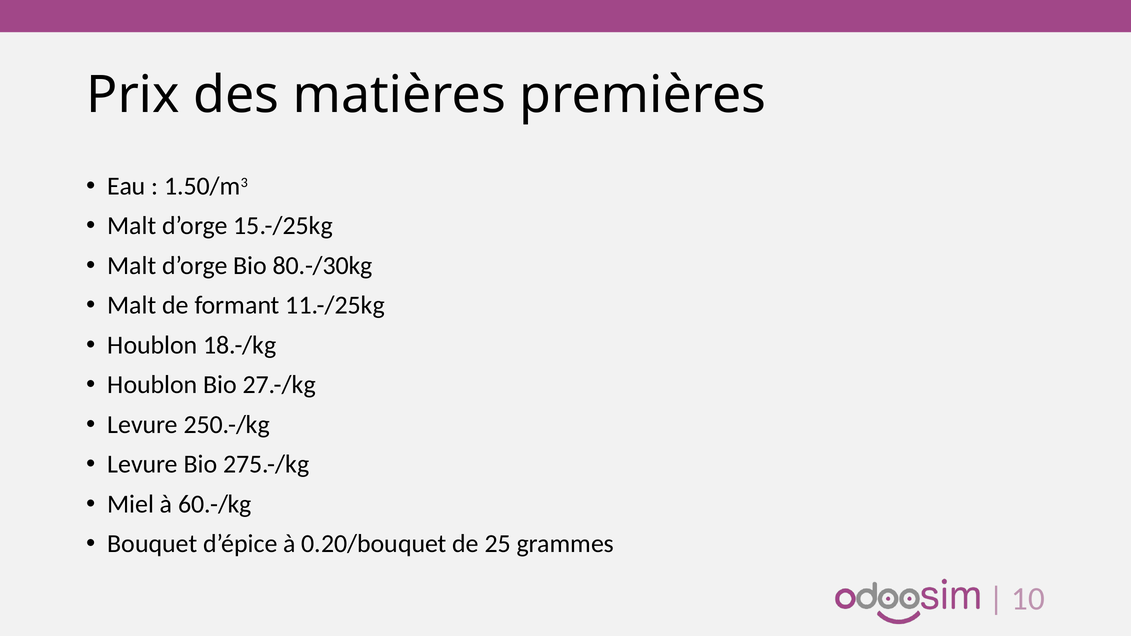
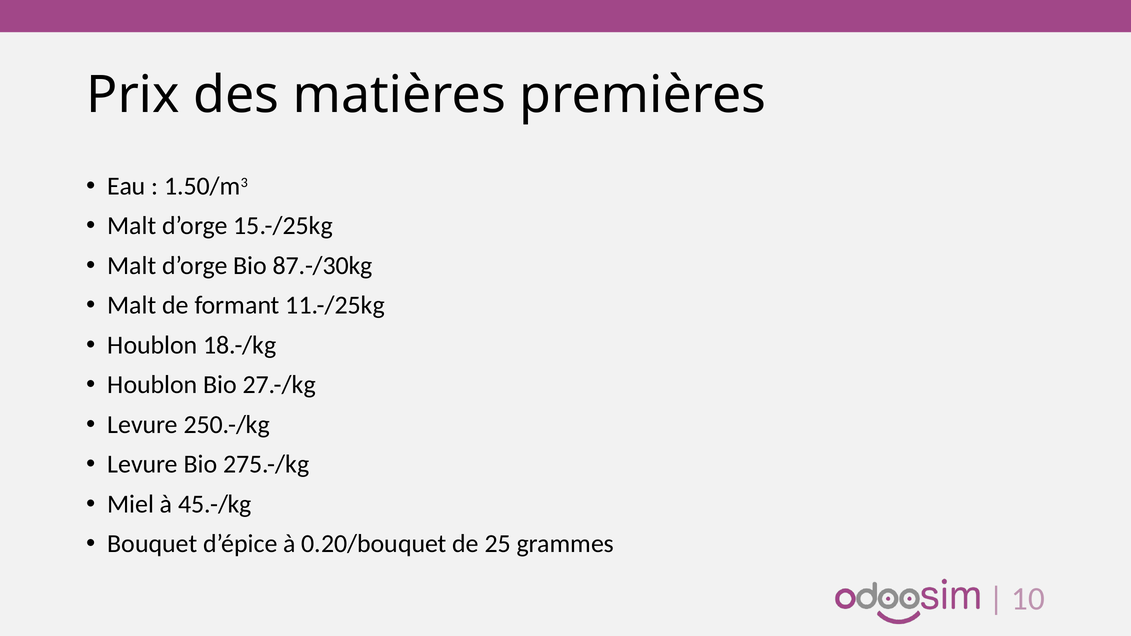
80.-/30kg: 80.-/30kg -> 87.-/30kg
60.-/kg: 60.-/kg -> 45.-/kg
